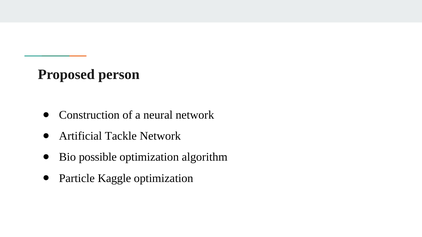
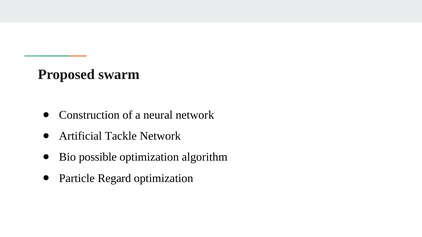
person: person -> swarm
Kaggle: Kaggle -> Regard
